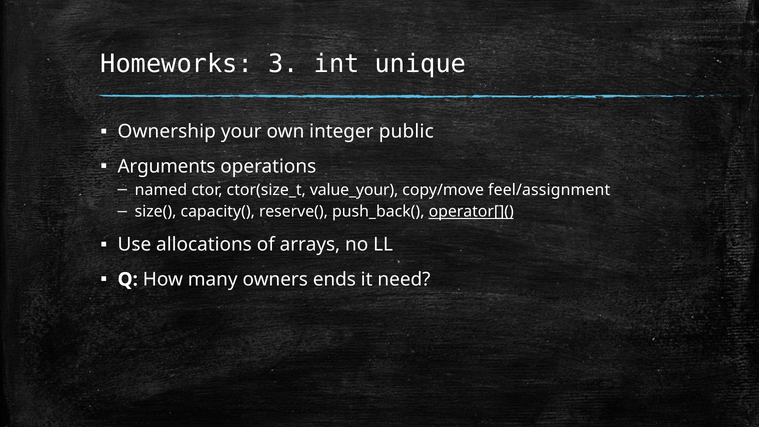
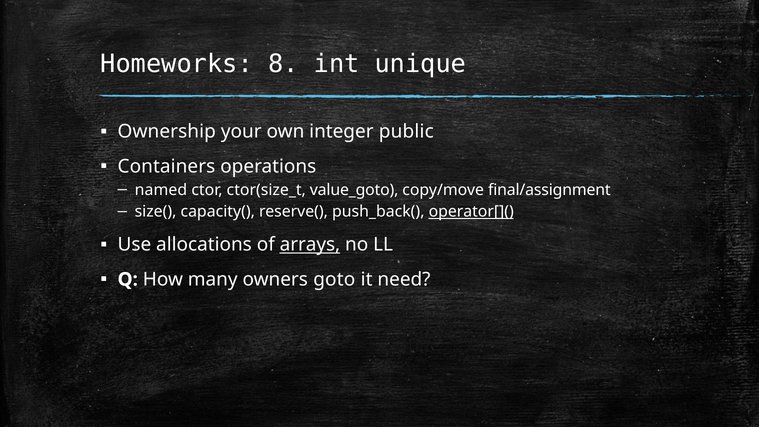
3: 3 -> 8
Arguments: Arguments -> Containers
value_your: value_your -> value_goto
feel/assignment: feel/assignment -> final/assignment
arrays underline: none -> present
ends: ends -> goto
